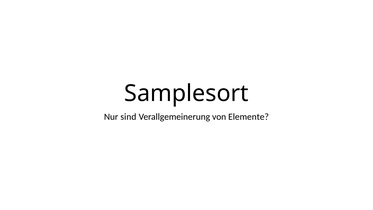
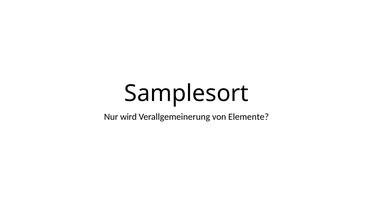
sind: sind -> wird
